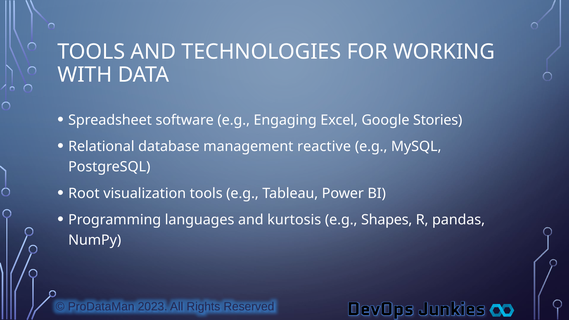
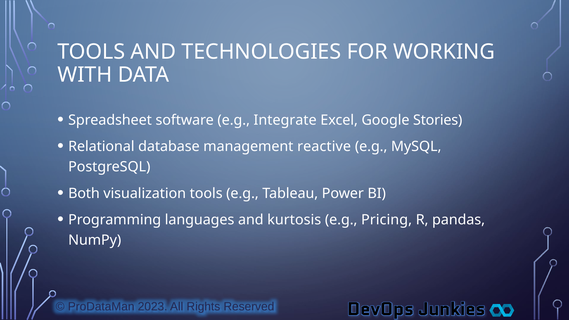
Engaging: Engaging -> Integrate
Root: Root -> Both
Shapes: Shapes -> Pricing
